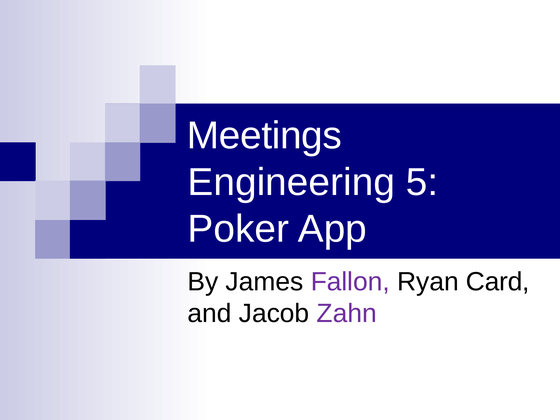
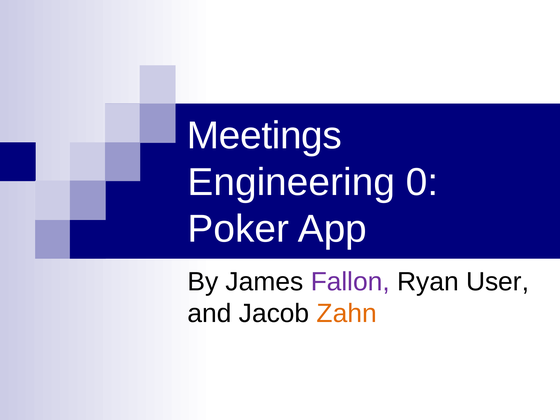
5: 5 -> 0
Card: Card -> User
Zahn colour: purple -> orange
